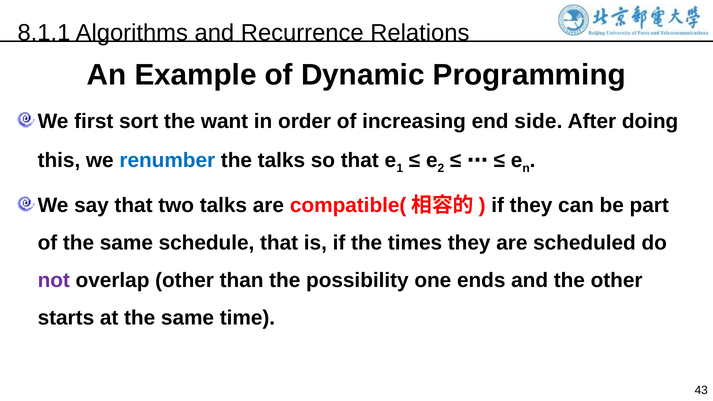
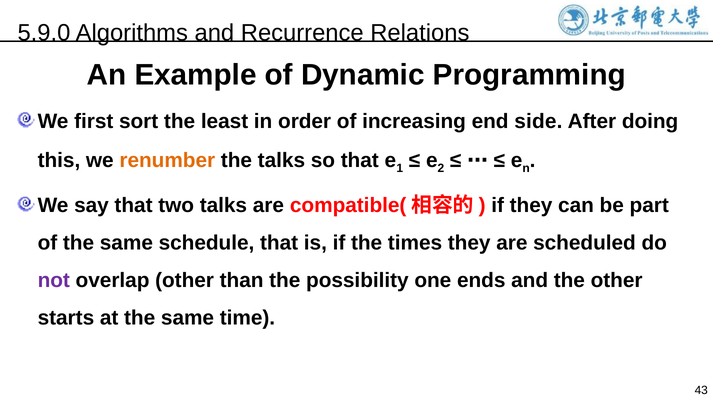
8.1.1: 8.1.1 -> 5.9.0
want: want -> least
renumber colour: blue -> orange
